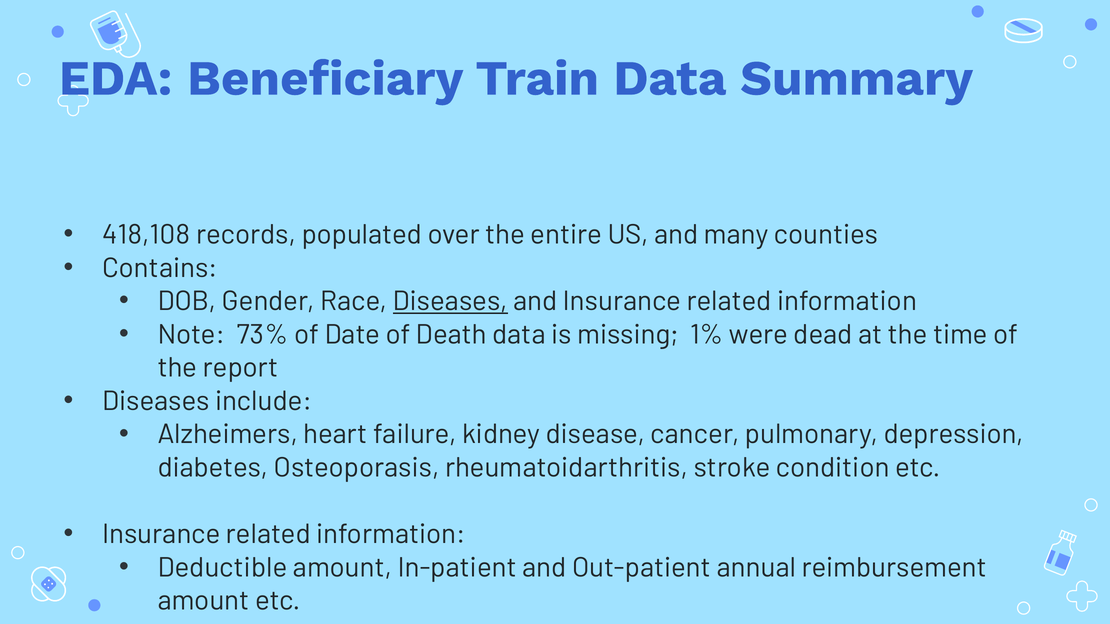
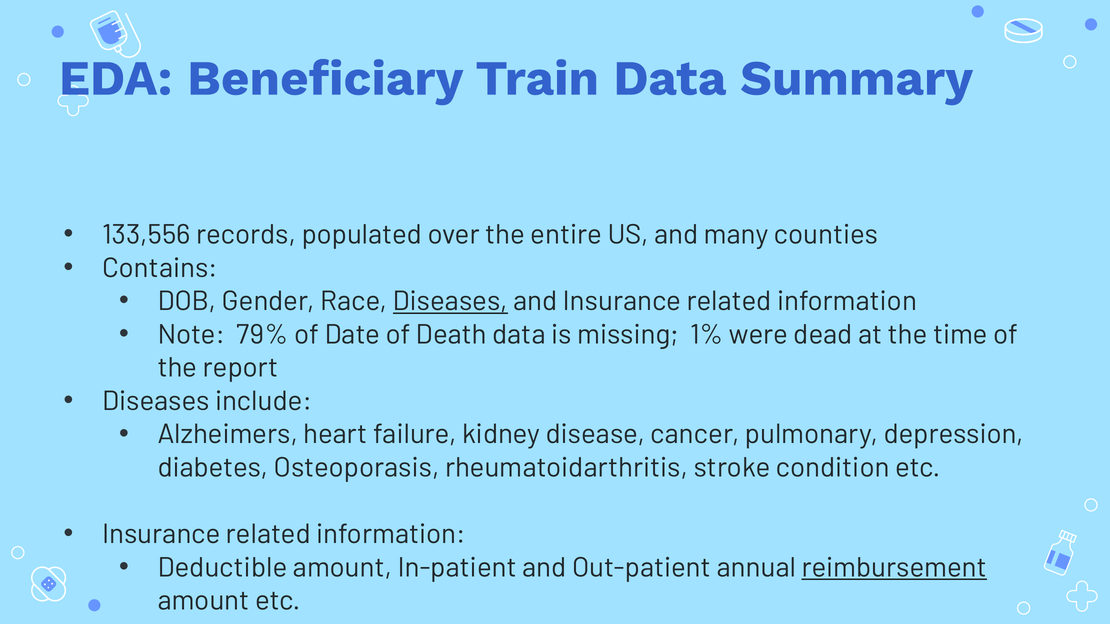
418,108: 418,108 -> 133,556
73%: 73% -> 79%
reimbursement underline: none -> present
